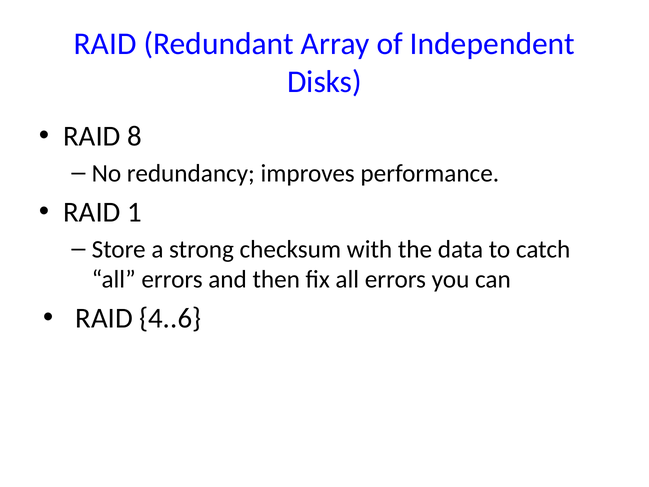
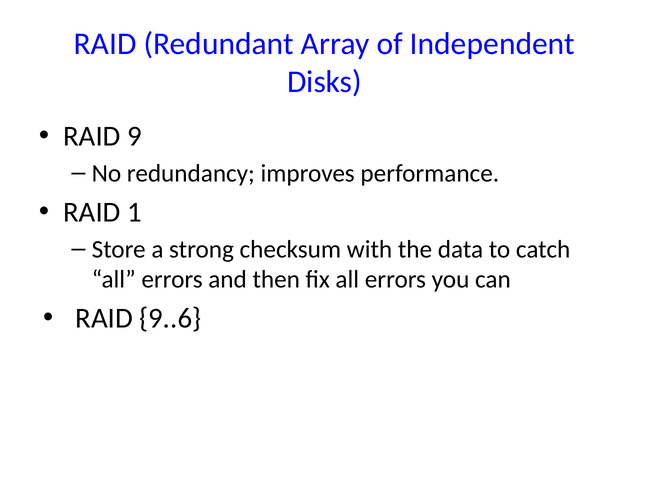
8: 8 -> 9
4..6: 4..6 -> 9..6
